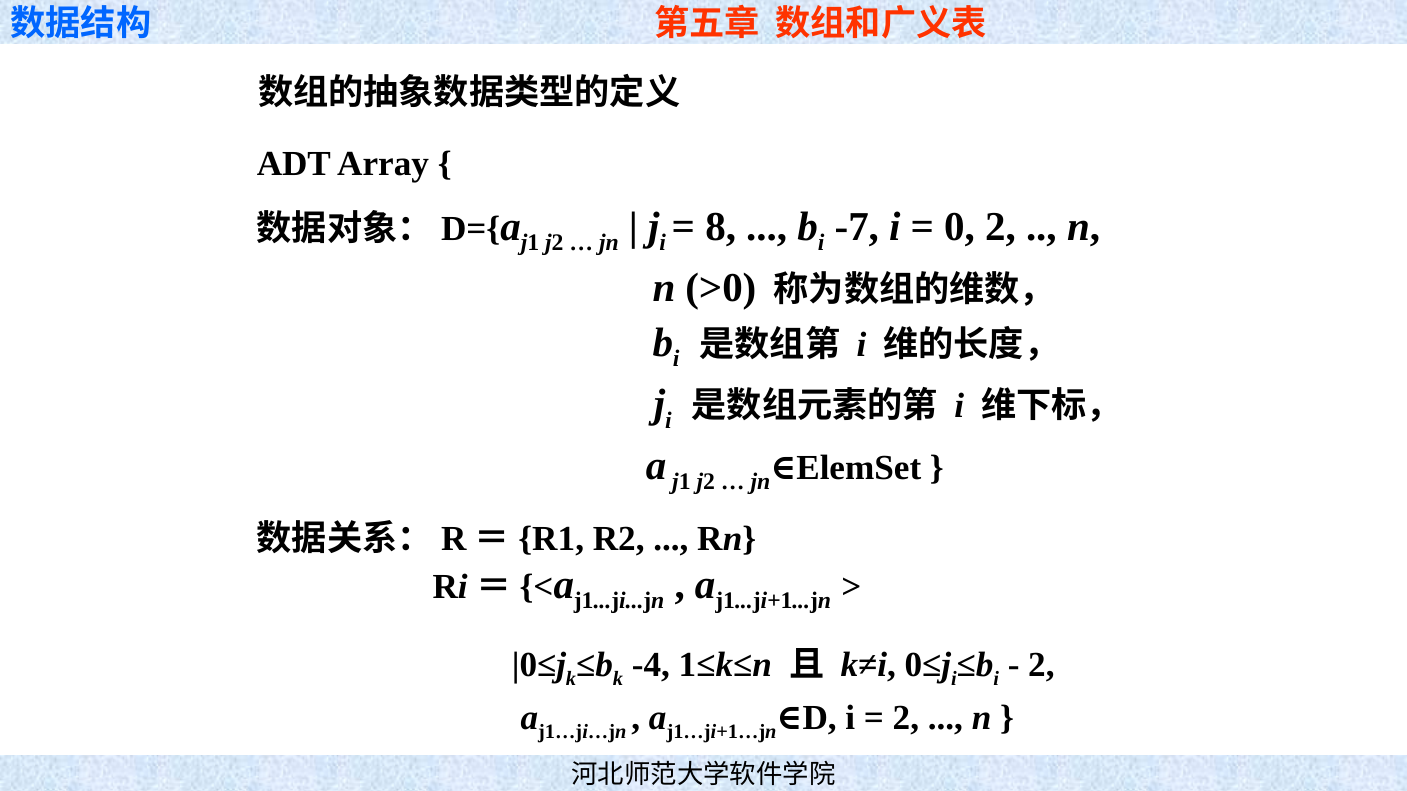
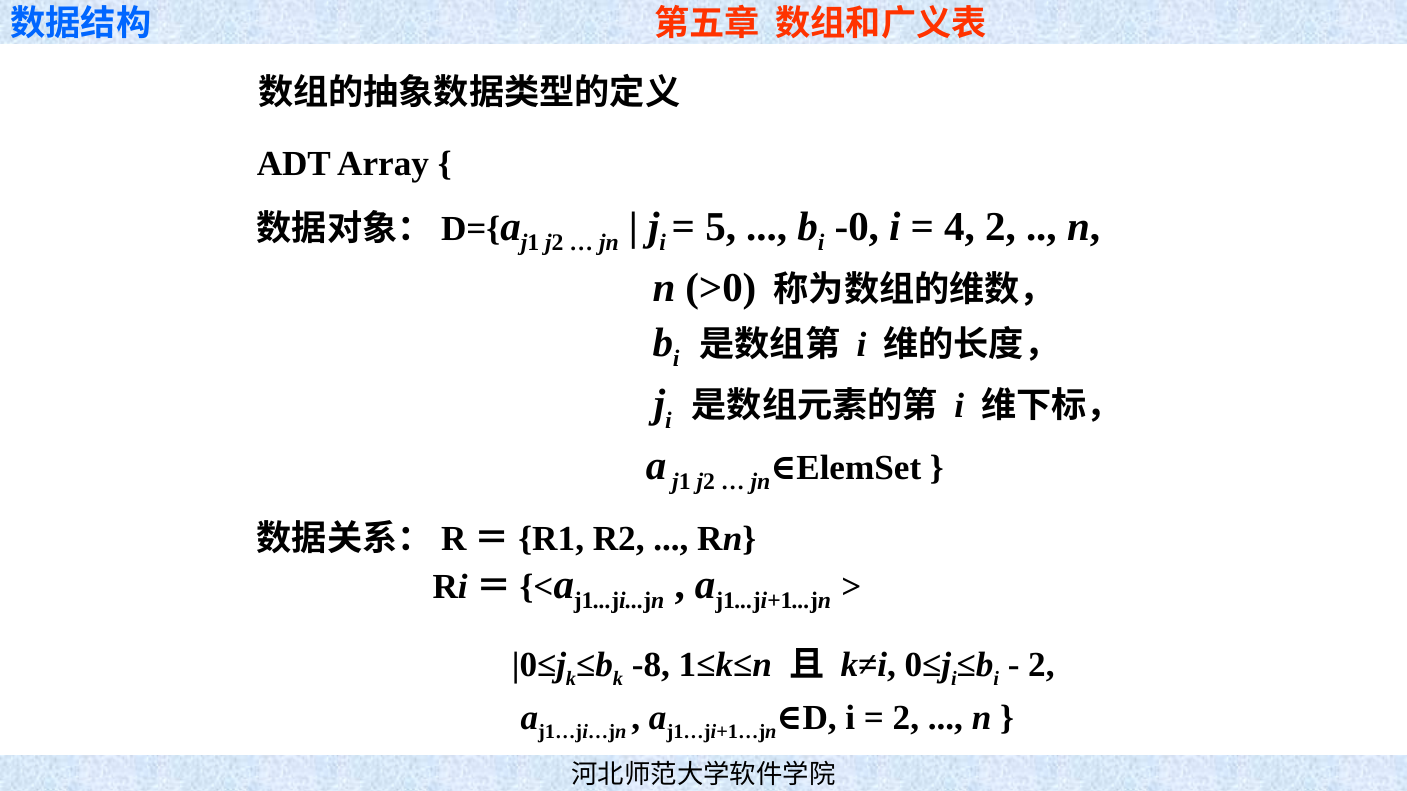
8: 8 -> 5
-7: -7 -> -0
0: 0 -> 4
-4: -4 -> -8
